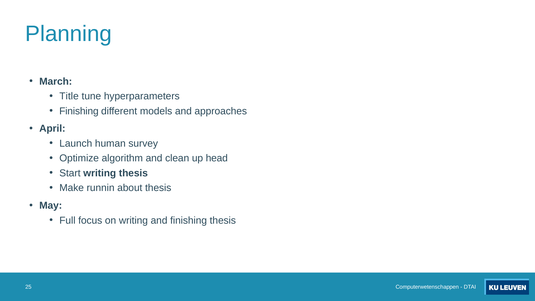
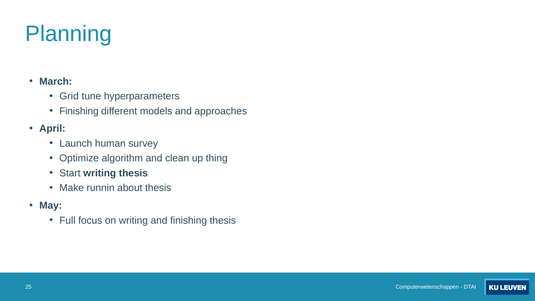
Title: Title -> Grid
head: head -> thing
